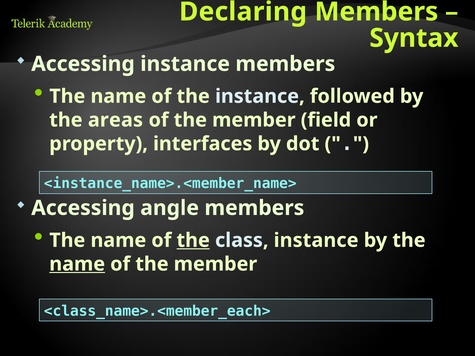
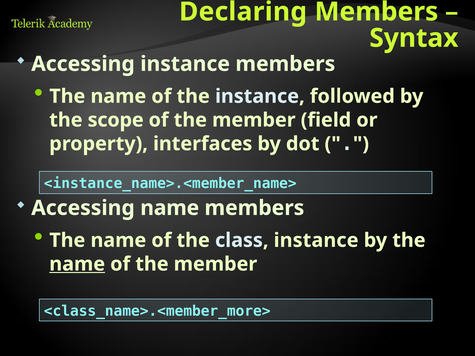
areas: areas -> scope
Accessing angle: angle -> name
the at (193, 240) underline: present -> none
<class_name>.<member_each>: <class_name>.<member_each> -> <class_name>.<member_more>
